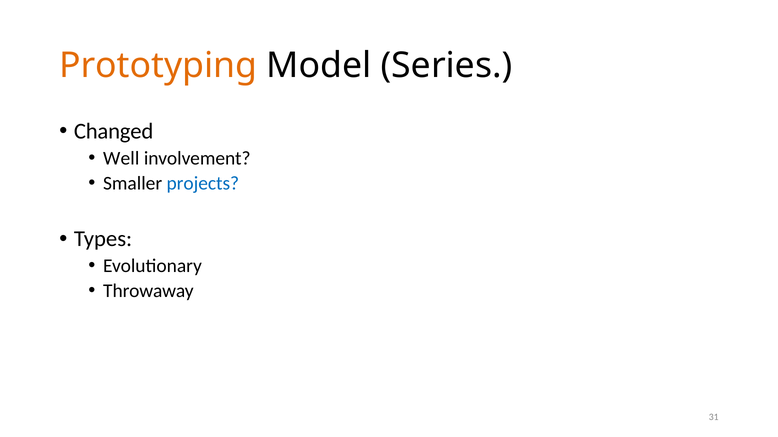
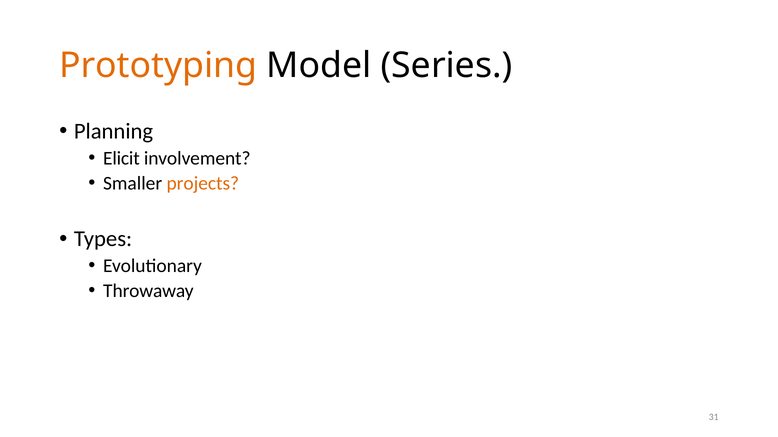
Changed: Changed -> Planning
Well: Well -> Elicit
projects colour: blue -> orange
